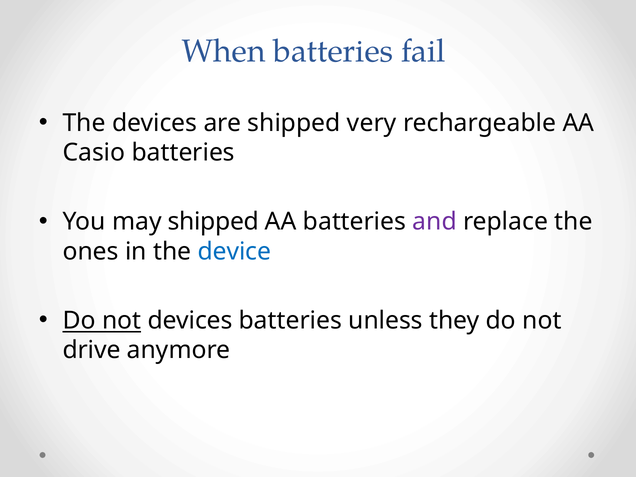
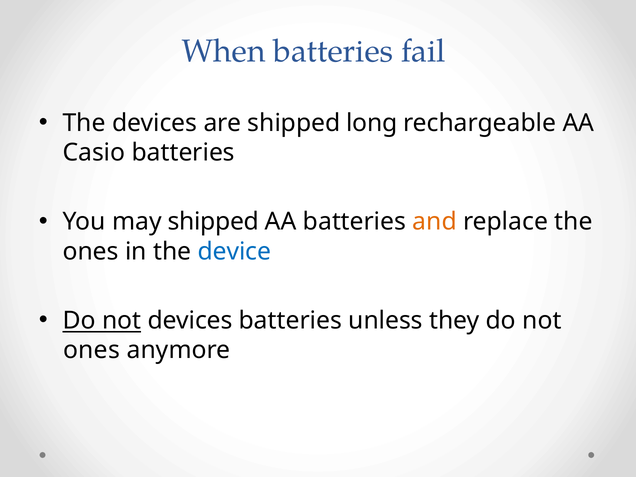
very: very -> long
and colour: purple -> orange
drive at (92, 350): drive -> ones
